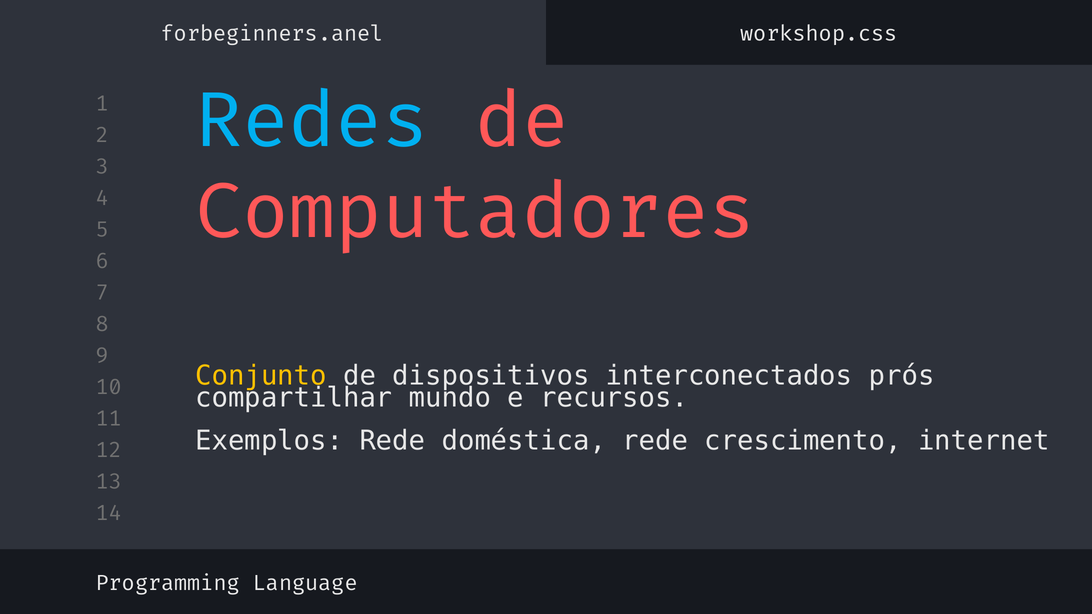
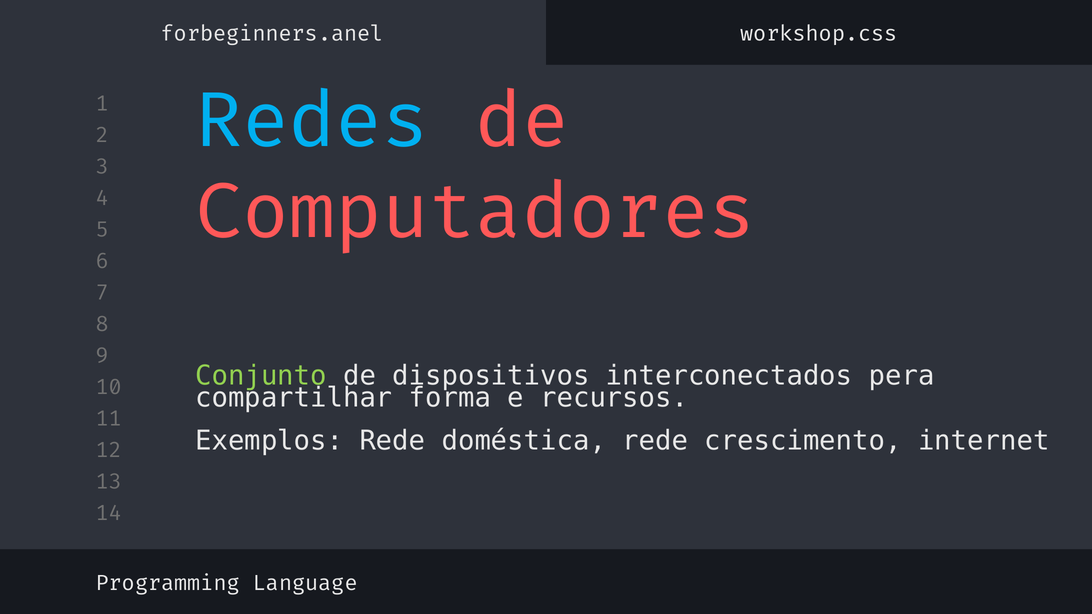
Conjunto colour: yellow -> light green
prós: prós -> pera
mundo: mundo -> forma
